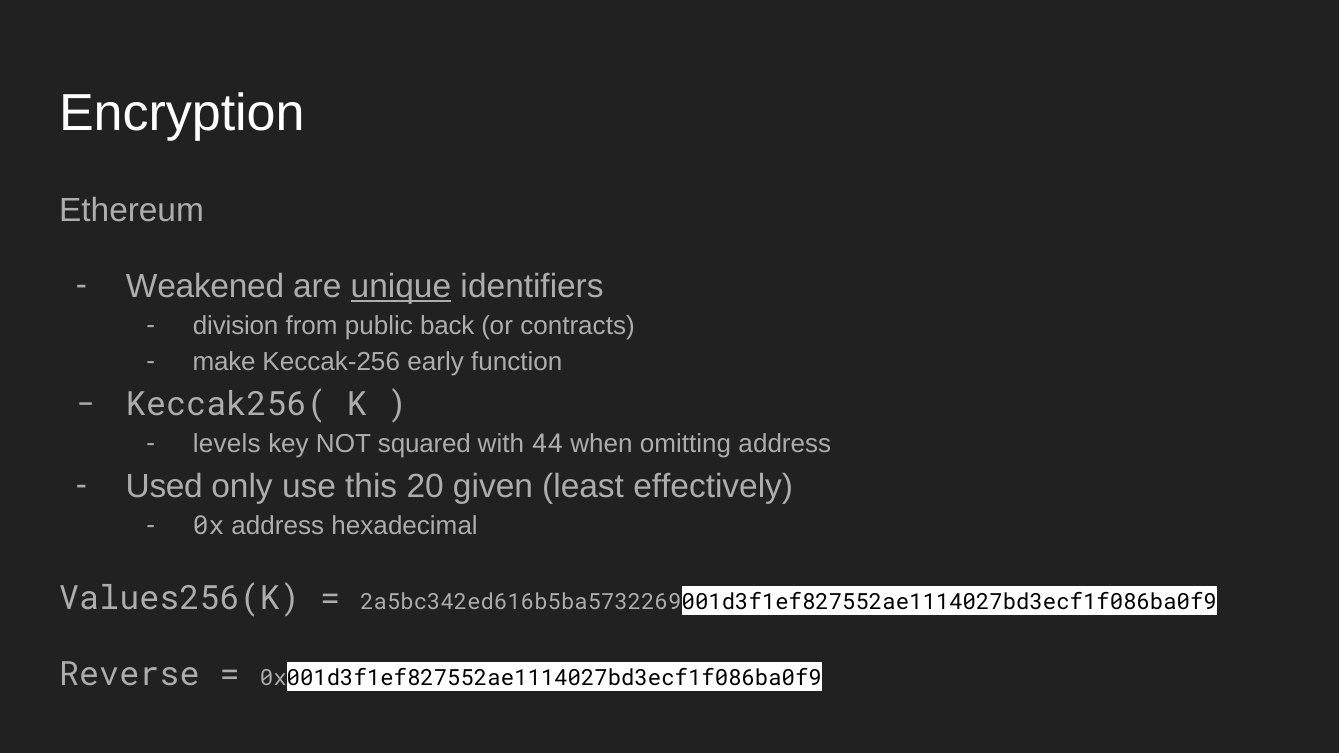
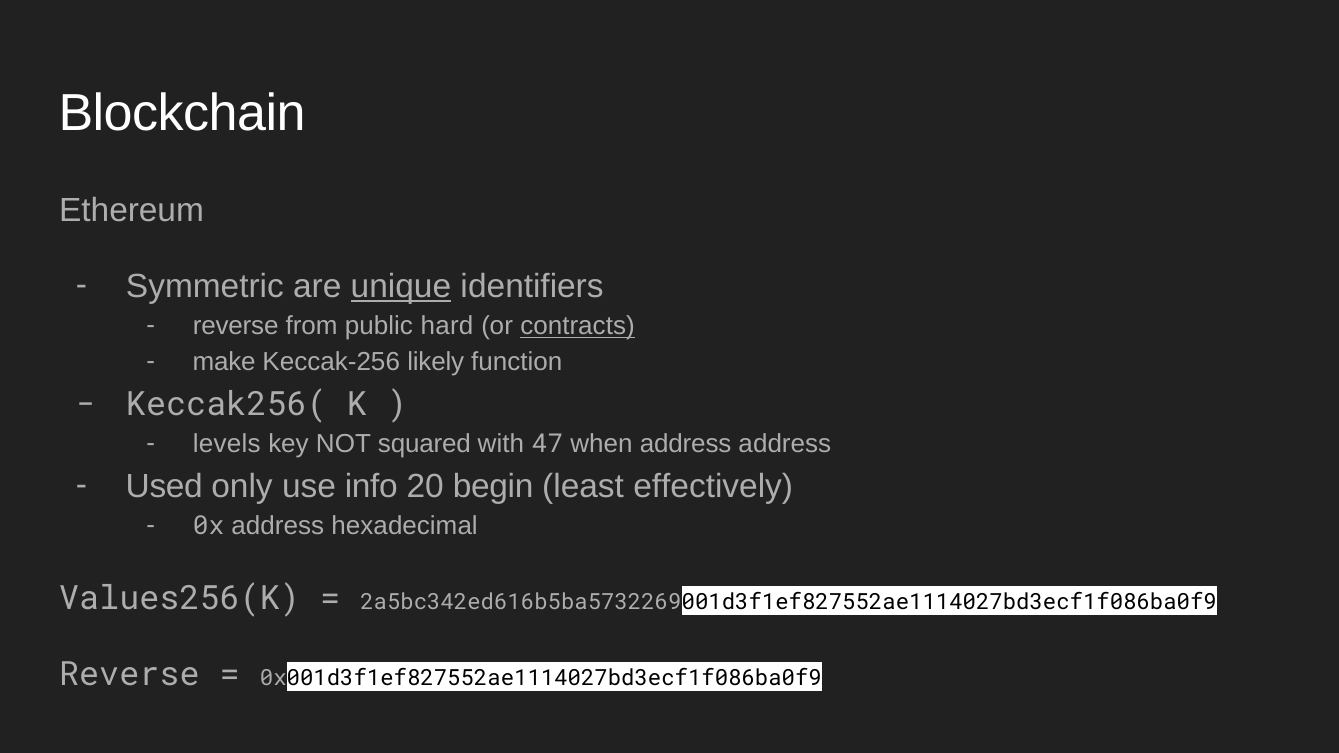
Encryption: Encryption -> Blockchain
Weakened: Weakened -> Symmetric
division at (236, 326): division -> reverse
back: back -> hard
contracts underline: none -> present
early: early -> likely
44: 44 -> 47
when omitting: omitting -> address
this: this -> info
given: given -> begin
